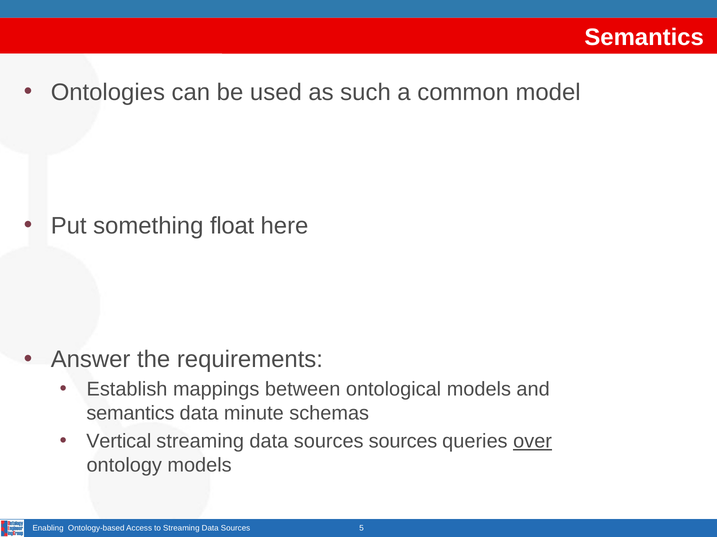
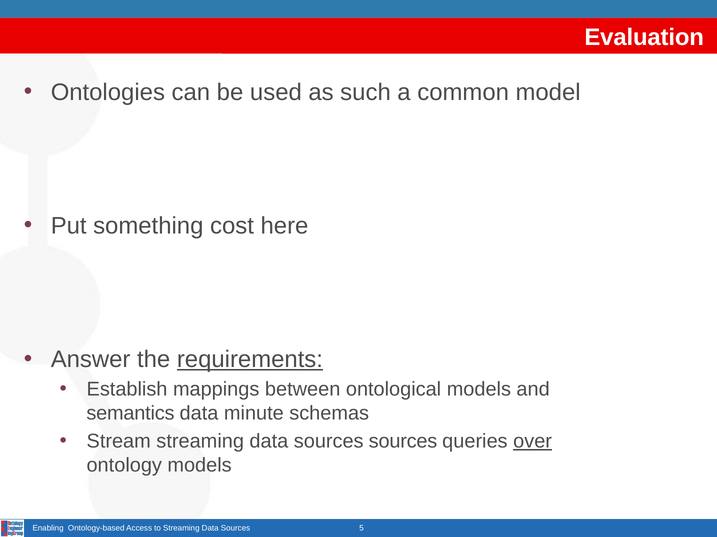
Semantics at (644, 38): Semantics -> Evaluation
float: float -> cost
requirements underline: none -> present
Vertical: Vertical -> Stream
